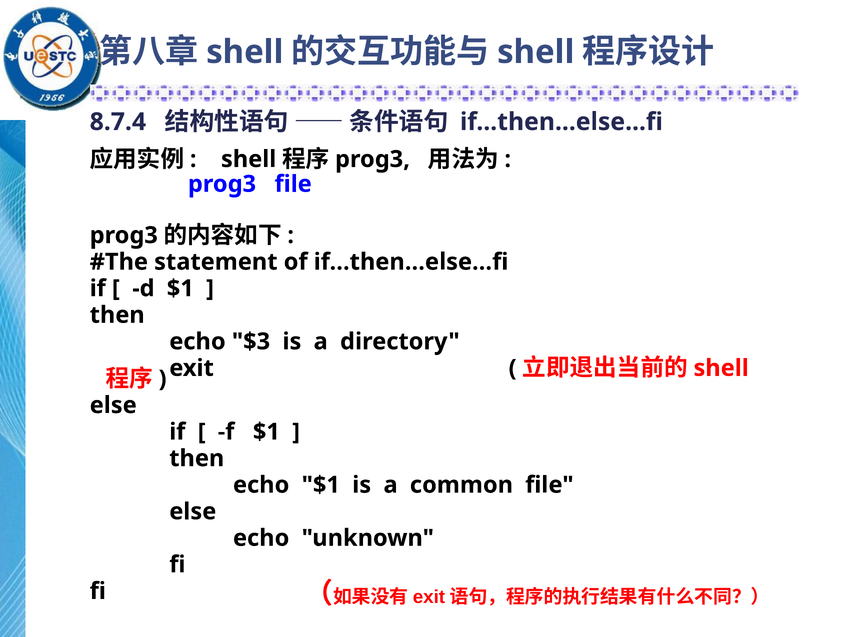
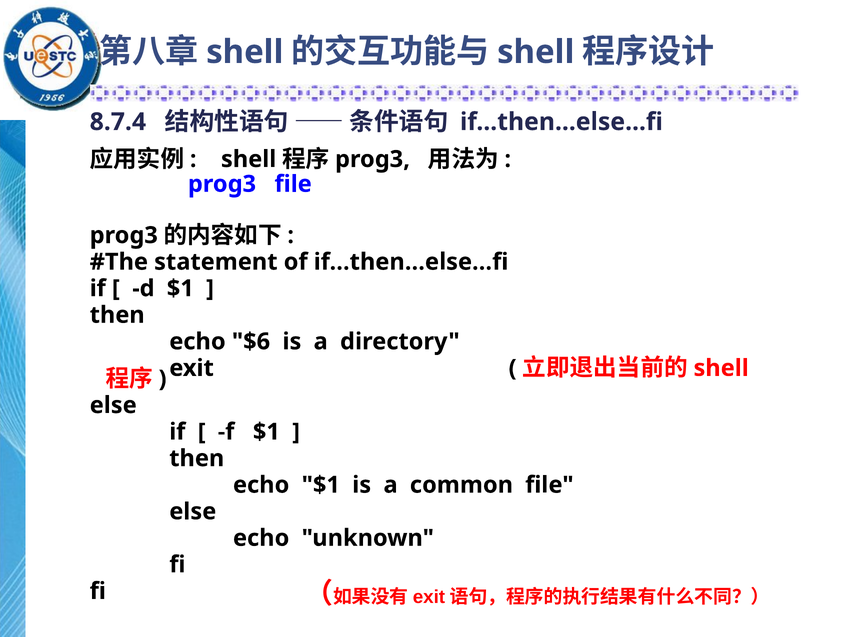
$3: $3 -> $6
